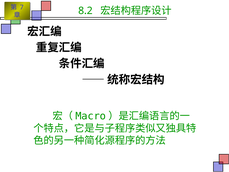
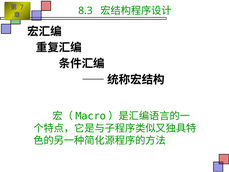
8.2: 8.2 -> 8.3
